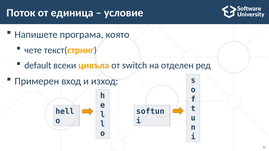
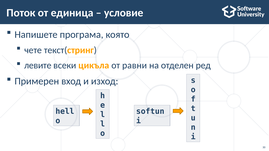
default: default -> левите
switch: switch -> равни
